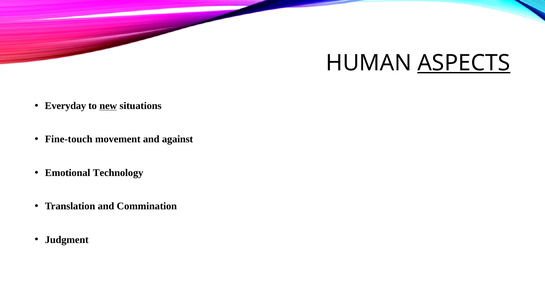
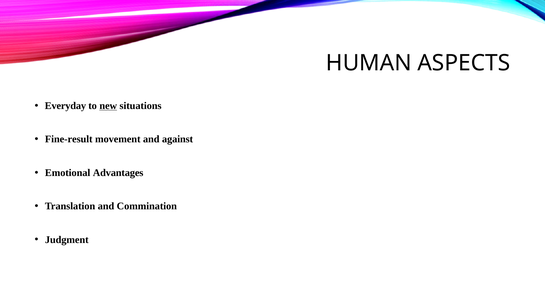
ASPECTS underline: present -> none
Fine-touch: Fine-touch -> Fine-result
Technology: Technology -> Advantages
